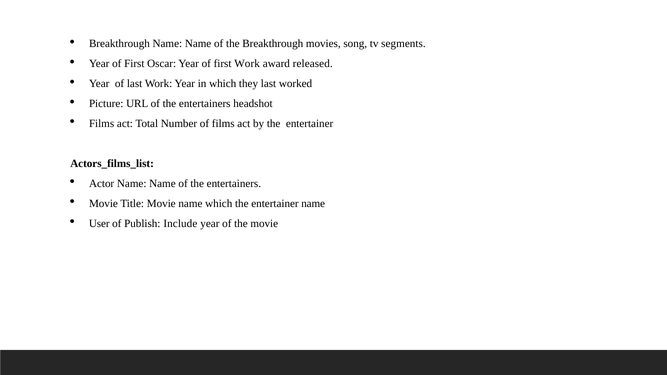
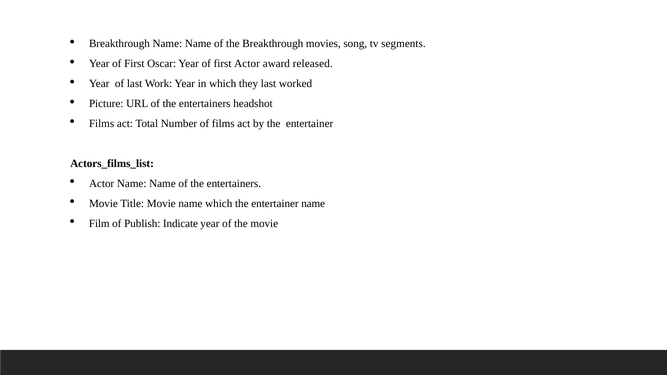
first Work: Work -> Actor
User: User -> Film
Include: Include -> Indicate
